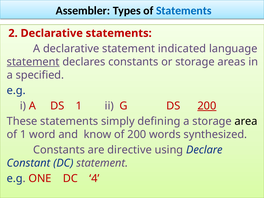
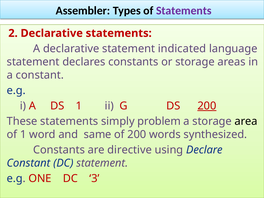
Statements at (184, 11) colour: blue -> purple
statement at (33, 62) underline: present -> none
a specified: specified -> constant
defining: defining -> problem
know: know -> same
4: 4 -> 3
